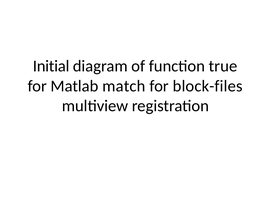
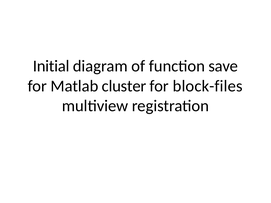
true: true -> save
match: match -> cluster
